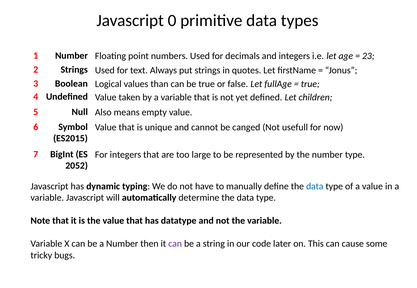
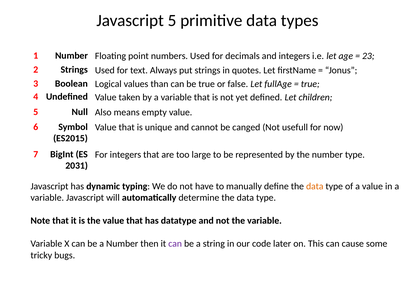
Javascript 0: 0 -> 5
2052: 2052 -> 2031
data at (315, 187) colour: blue -> orange
